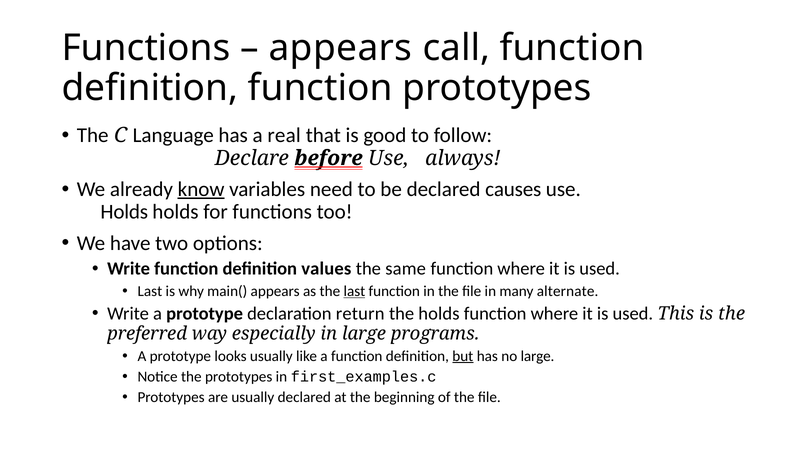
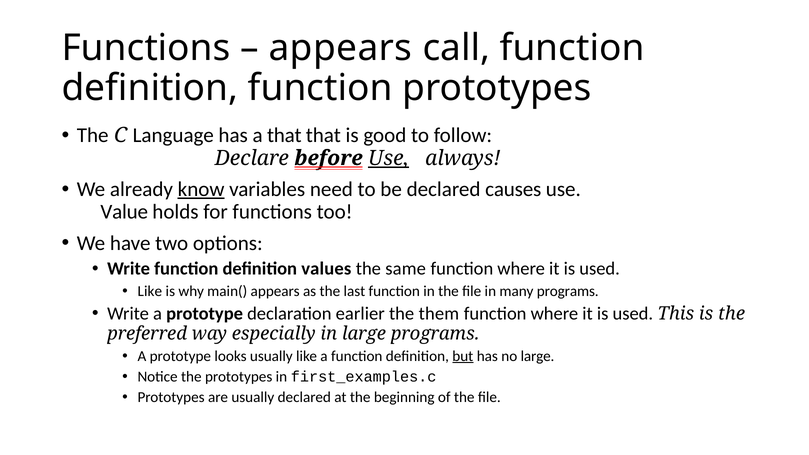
a real: real -> that
Use at (388, 158) underline: none -> present
Holds at (124, 212): Holds -> Value
Last at (150, 291): Last -> Like
last at (354, 291) underline: present -> none
many alternate: alternate -> programs
return: return -> earlier
the holds: holds -> them
